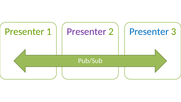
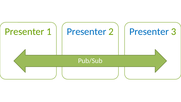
Presenter at (87, 32) colour: purple -> blue
